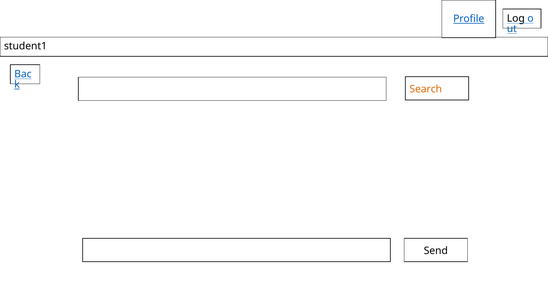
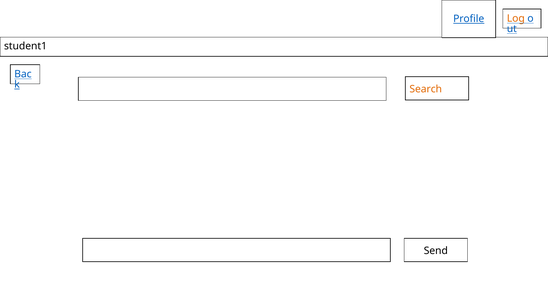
Log colour: black -> orange
